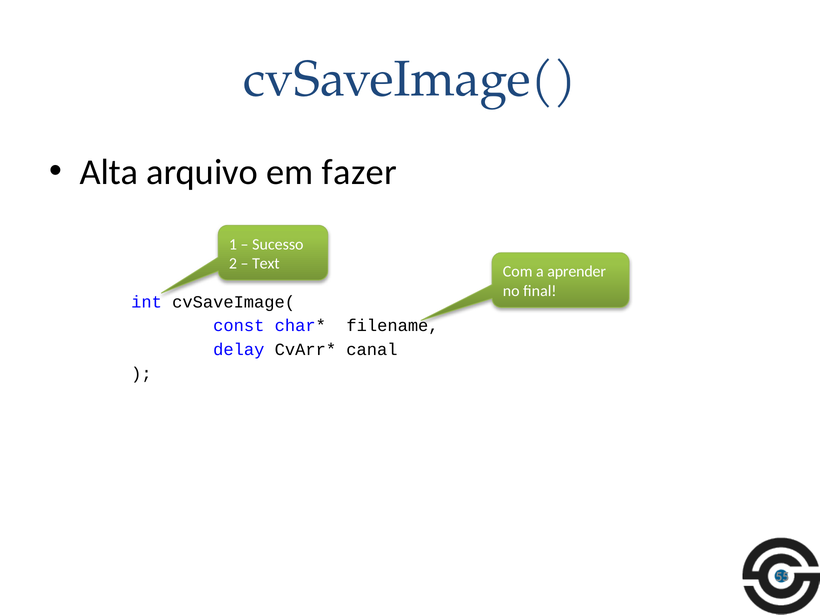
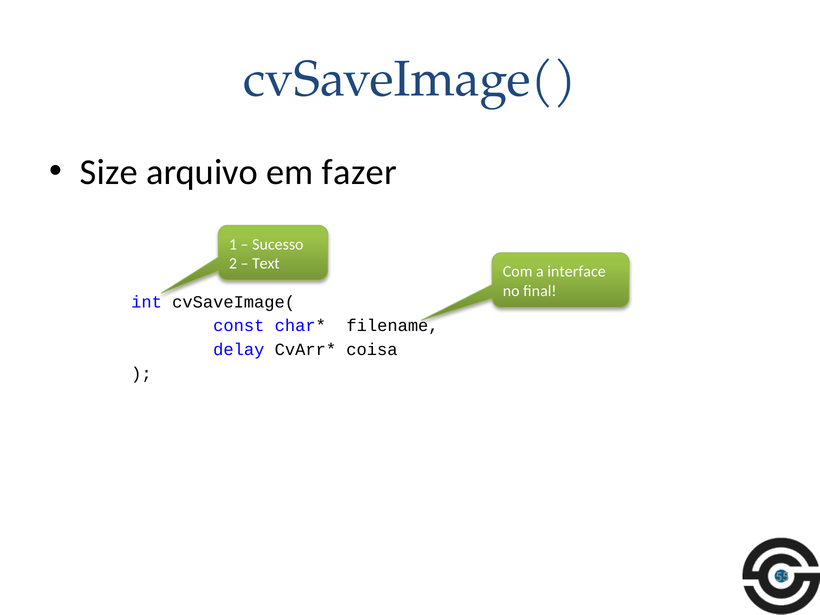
Alta: Alta -> Size
aprender: aprender -> interface
canal: canal -> coisa
